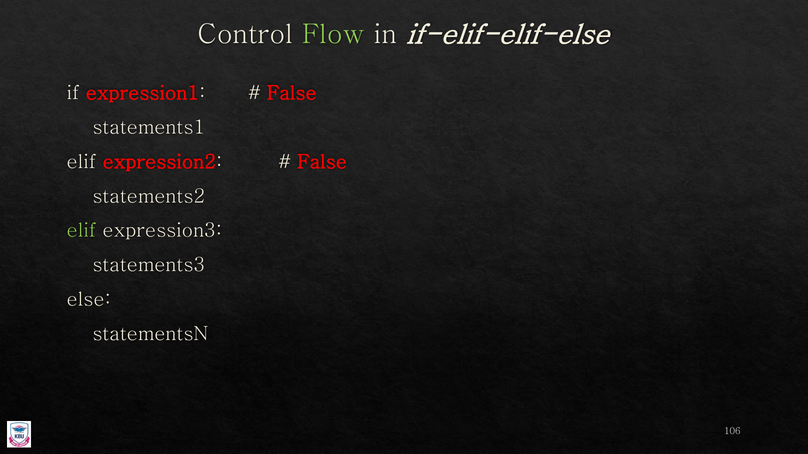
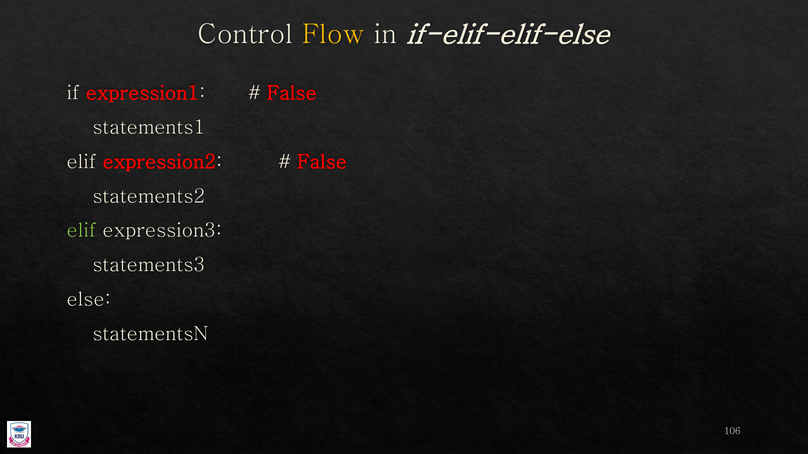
Flow colour: light green -> yellow
